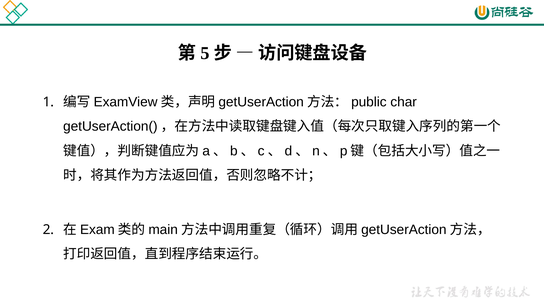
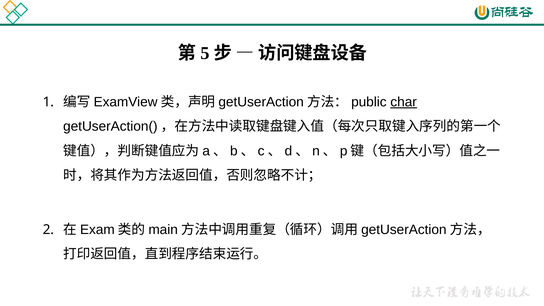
char underline: none -> present
